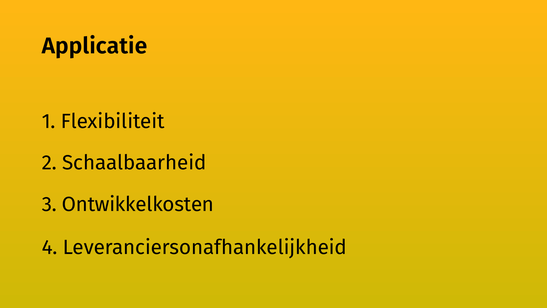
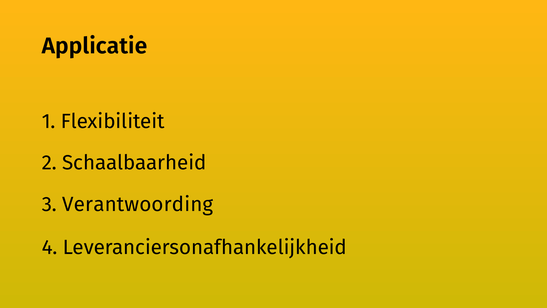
Ontwikkelkosten: Ontwikkelkosten -> Verantwoording
